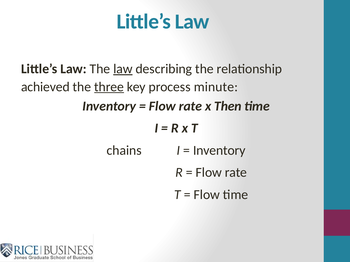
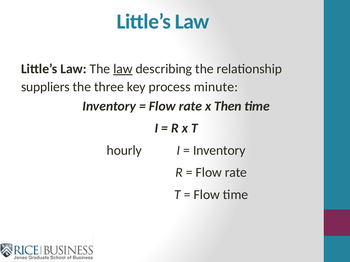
achieved: achieved -> suppliers
three underline: present -> none
chains: chains -> hourly
